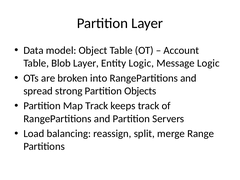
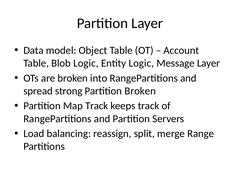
Blob Layer: Layer -> Logic
Message Logic: Logic -> Layer
Partition Objects: Objects -> Broken
